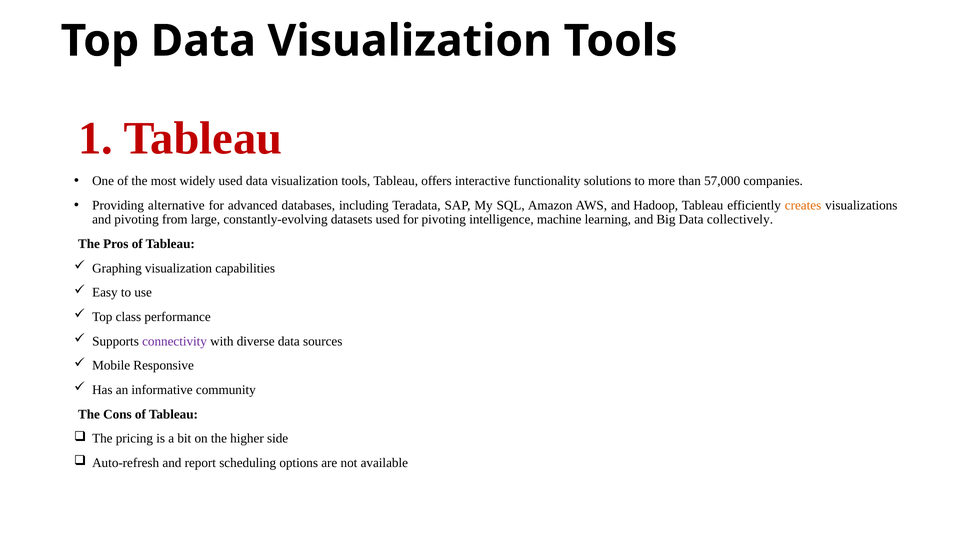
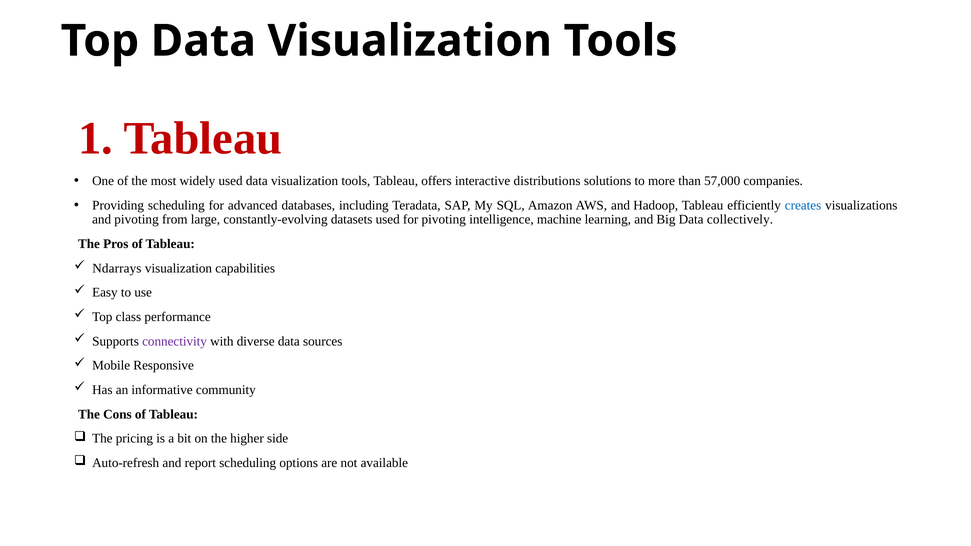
functionality: functionality -> distributions
Providing alternative: alternative -> scheduling
creates colour: orange -> blue
Graphing: Graphing -> Ndarrays
